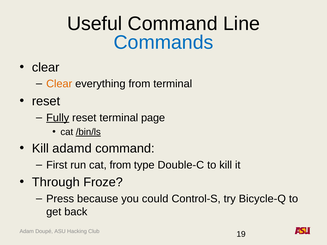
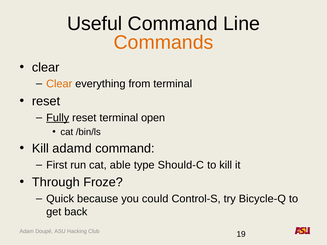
Commands colour: blue -> orange
page: page -> open
/bin/ls underline: present -> none
cat from: from -> able
Double-C: Double-C -> Should-C
Press: Press -> Quick
